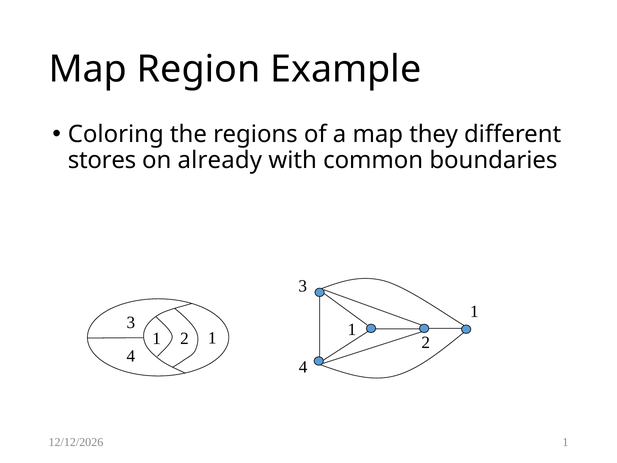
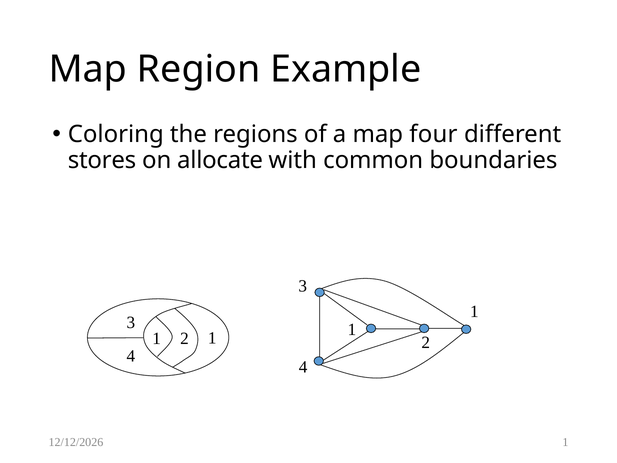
they: they -> four
already: already -> allocate
